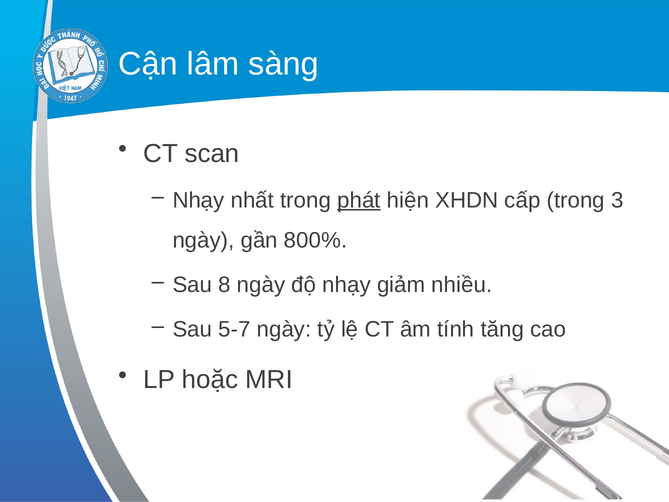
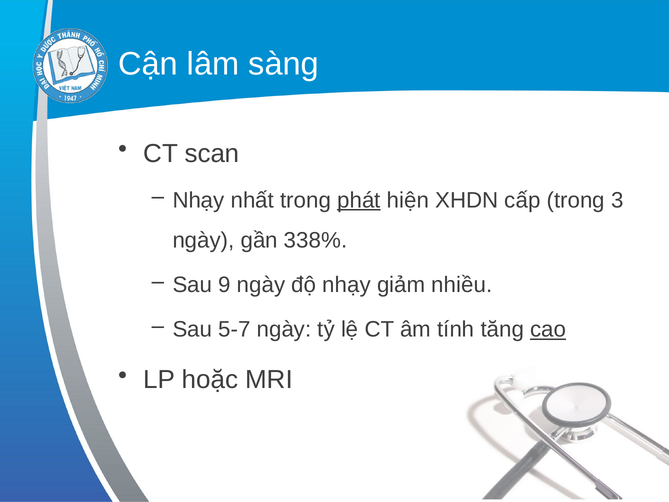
800%: 800% -> 338%
8: 8 -> 9
cao underline: none -> present
